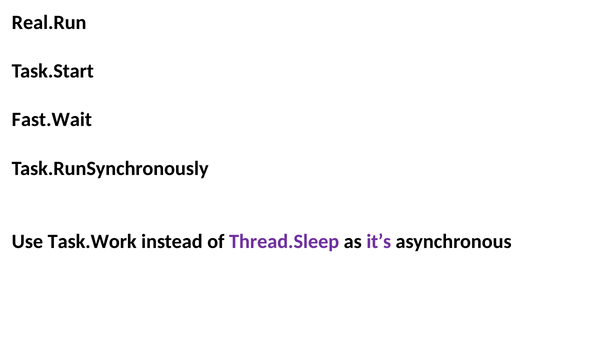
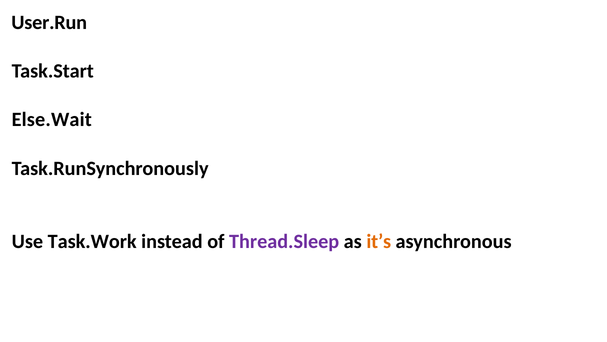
Real.Run: Real.Run -> User.Run
Fast.Wait: Fast.Wait -> Else.Wait
it’s colour: purple -> orange
